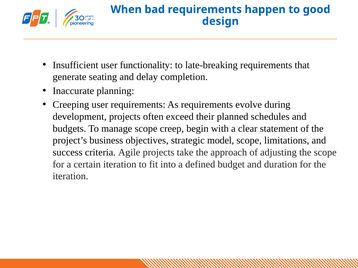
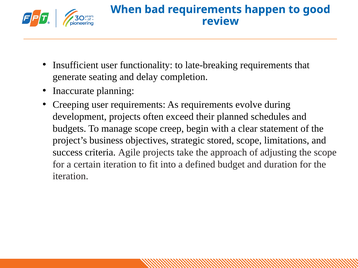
design: design -> review
model: model -> stored
